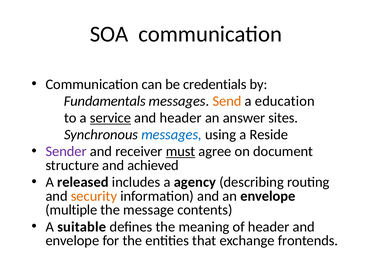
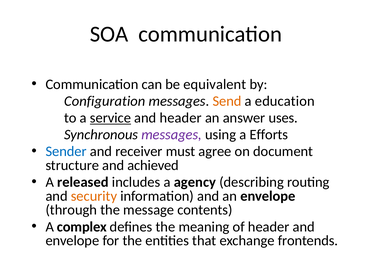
credentials: credentials -> equivalent
Fundamentals: Fundamentals -> Configuration
sites: sites -> uses
messages at (172, 135) colour: blue -> purple
Reside: Reside -> Efforts
Sender colour: purple -> blue
must underline: present -> none
multiple: multiple -> through
suitable: suitable -> complex
